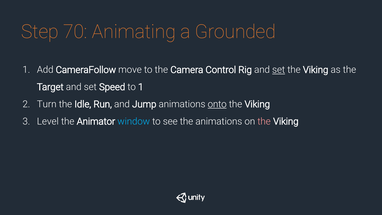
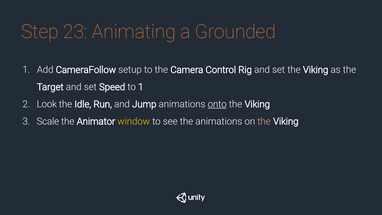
70: 70 -> 23
move: move -> setup
set at (279, 70) underline: present -> none
Turn: Turn -> Look
Level: Level -> Scale
window colour: light blue -> yellow
